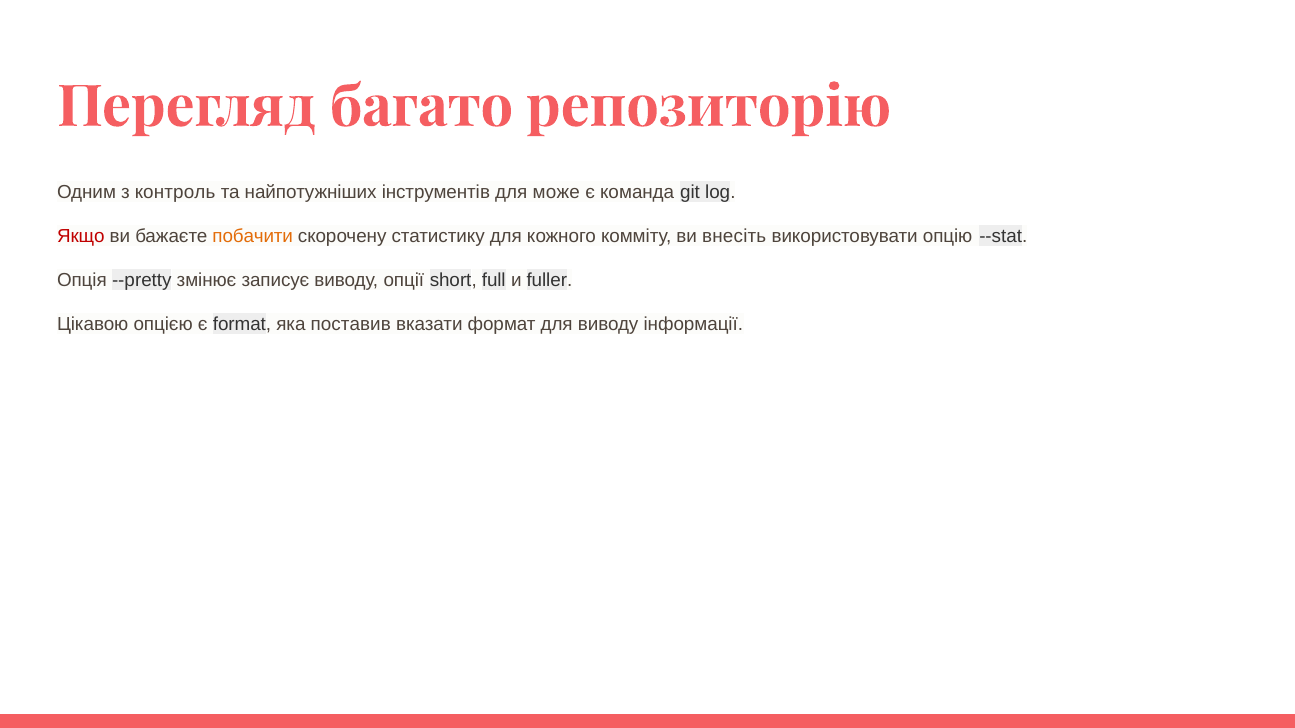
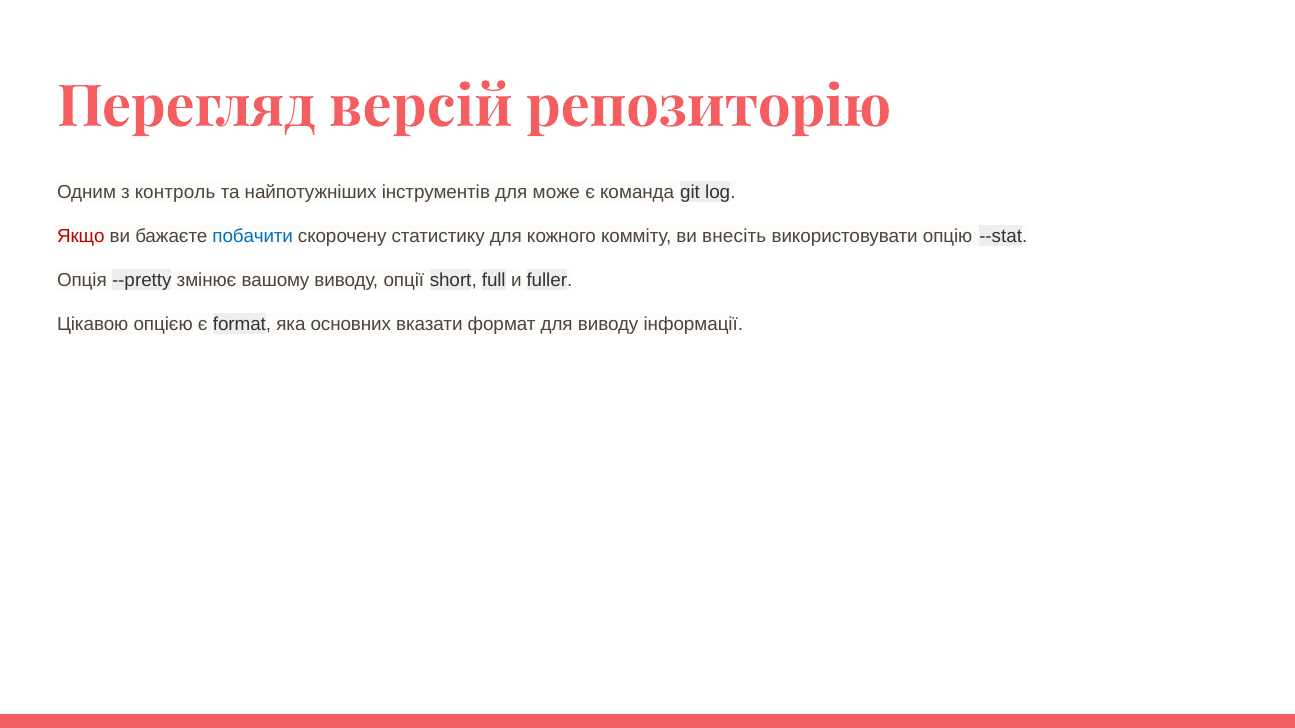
багато: багато -> версій
побачити colour: orange -> blue
записує: записує -> вашому
поставив: поставив -> основних
